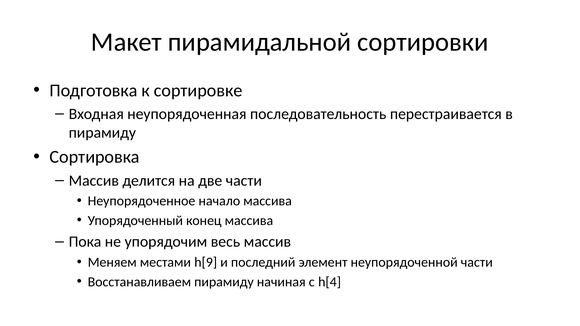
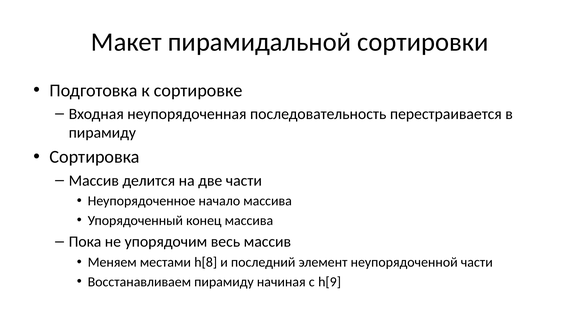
h[9: h[9 -> h[8
h[4: h[4 -> h[9
